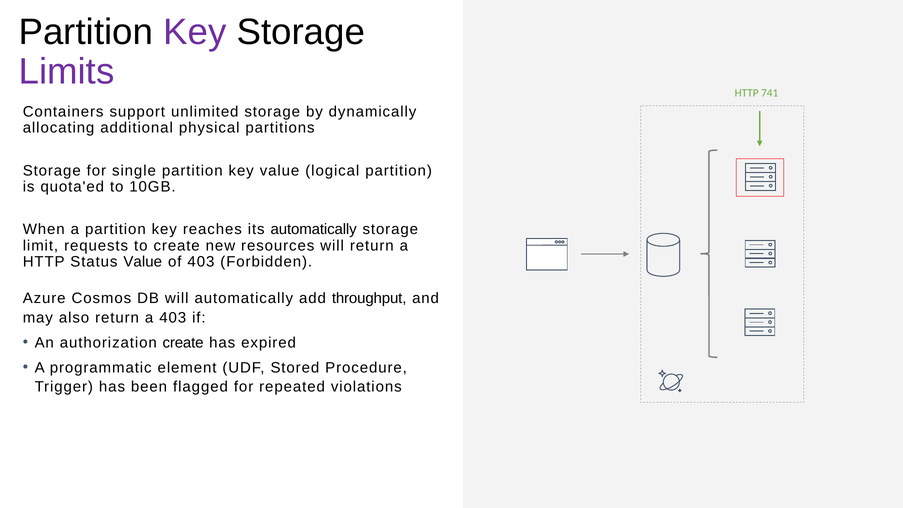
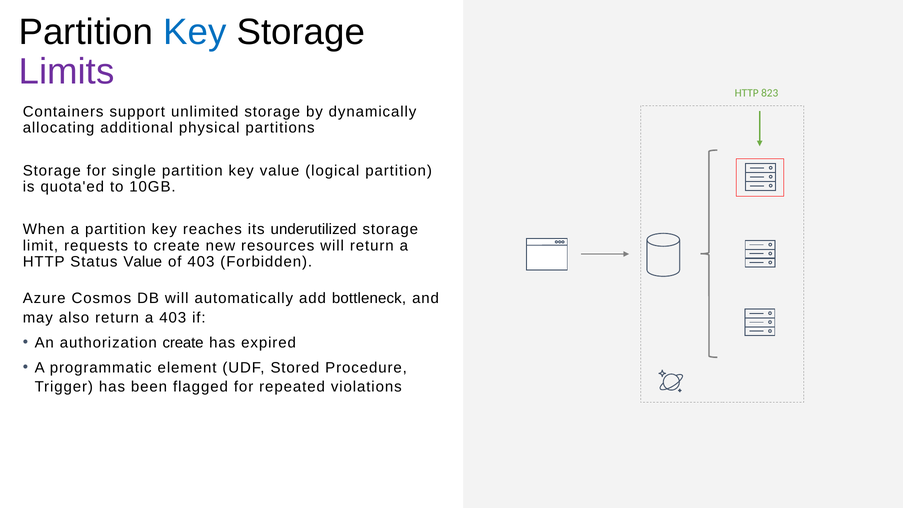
Key at (195, 32) colour: purple -> blue
741: 741 -> 823
its automatically: automatically -> underutilized
throughput: throughput -> bottleneck
